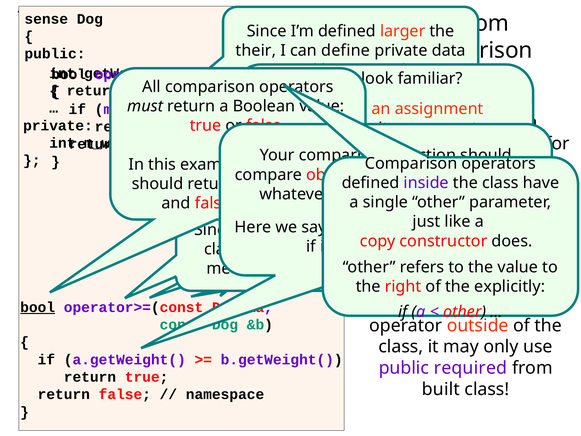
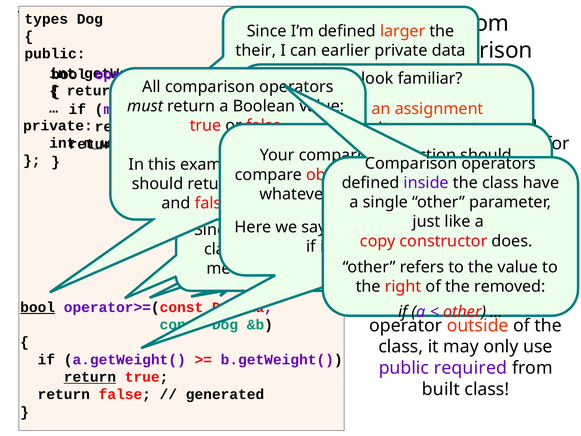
sense at (46, 19): sense -> types
I can define: define -> earlier
explicitly: explicitly -> removed
return at (90, 377) underline: none -> present
namespace: namespace -> generated
